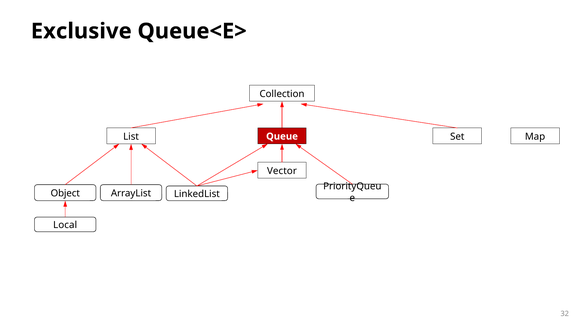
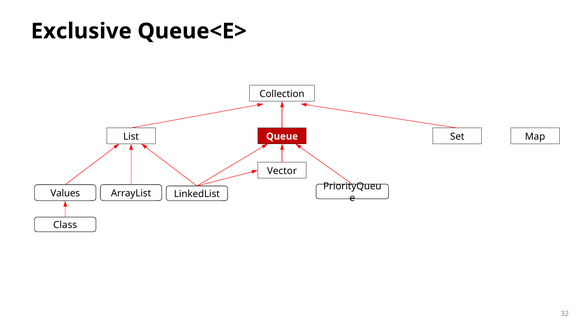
Object: Object -> Values
Local: Local -> Class
